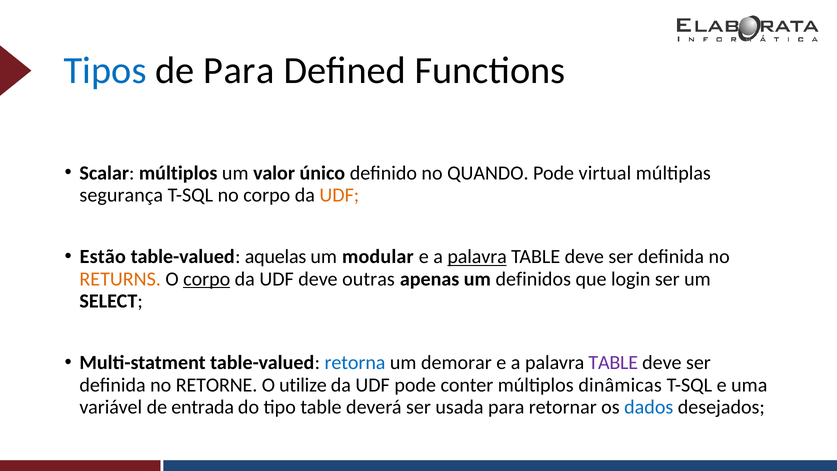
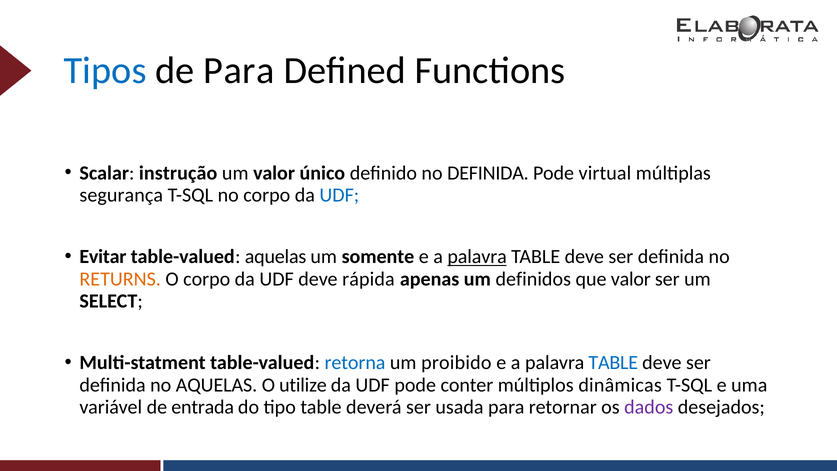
Scalar múltiplos: múltiplos -> instrução
no QUANDO: QUANDO -> DEFINIDA
UDF at (339, 195) colour: orange -> blue
Estão: Estão -> Evitar
modular: modular -> somente
corpo at (207, 279) underline: present -> none
outras: outras -> rápida
que login: login -> valor
demorar: demorar -> proibido
TABLE at (613, 363) colour: purple -> blue
no RETORNE: RETORNE -> AQUELAS
dados colour: blue -> purple
